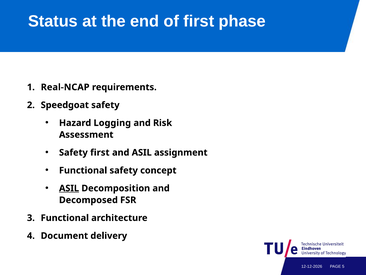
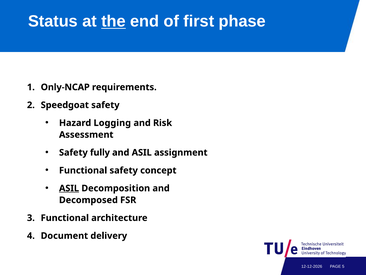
the underline: none -> present
Real-NCAP: Real-NCAP -> Only-NCAP
Safety first: first -> fully
